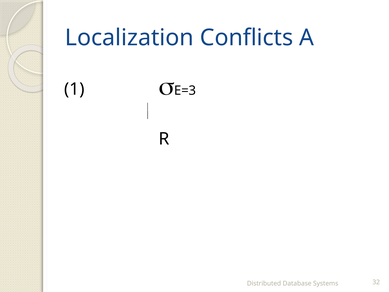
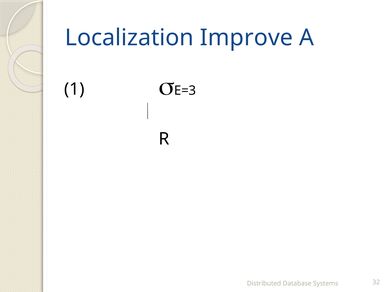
Conflicts: Conflicts -> Improve
